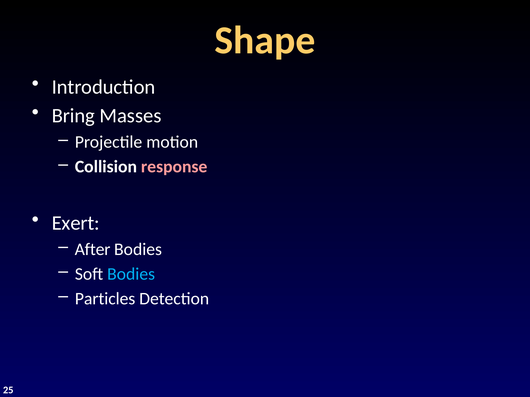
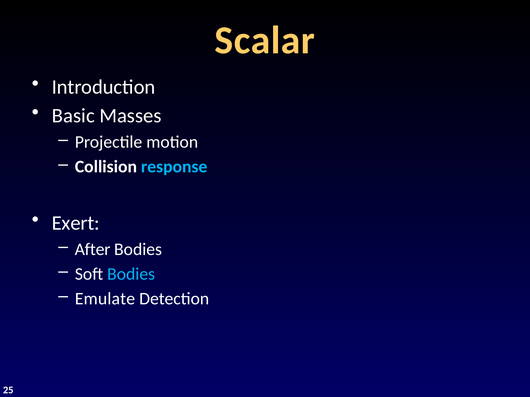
Shape: Shape -> Scalar
Bring: Bring -> Basic
response colour: pink -> light blue
Particles: Particles -> Emulate
